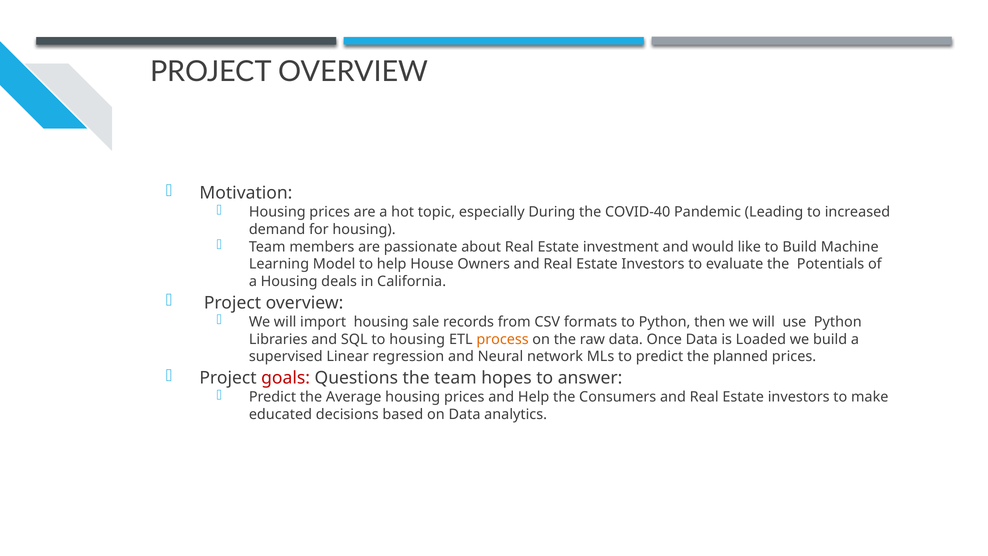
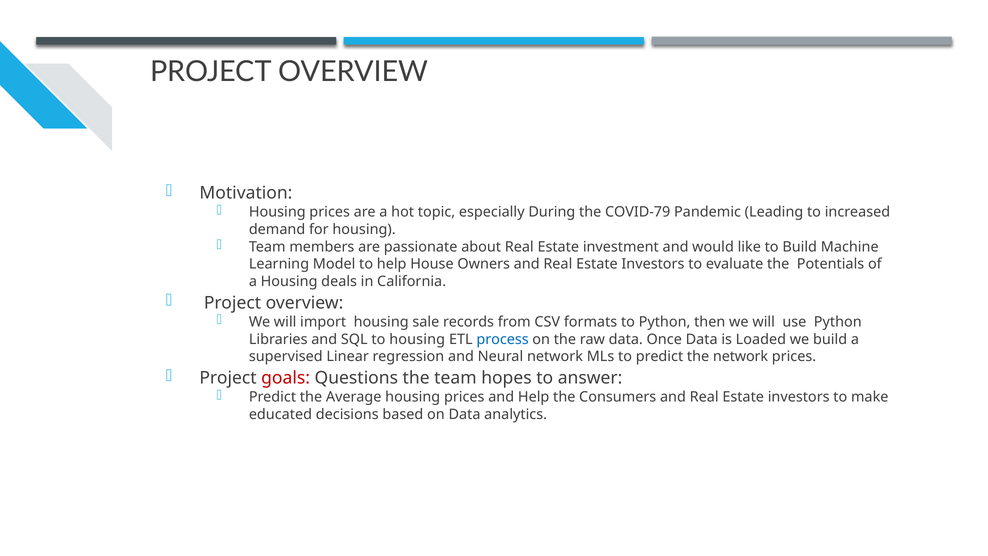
COVID-40: COVID-40 -> COVID-79
process colour: orange -> blue
the planned: planned -> network
